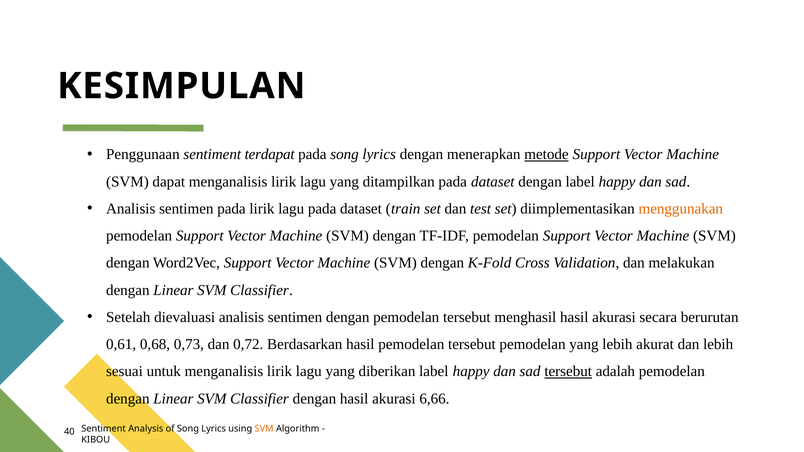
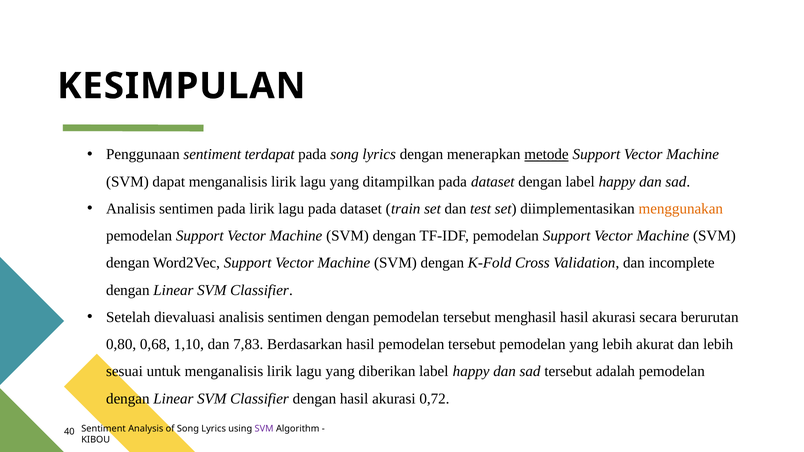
melakukan: melakukan -> incomplete
0,61: 0,61 -> 0,80
0,73: 0,73 -> 1,10
0,72: 0,72 -> 7,83
tersebut at (568, 372) underline: present -> none
6,66: 6,66 -> 0,72
SVM at (264, 429) colour: orange -> purple
